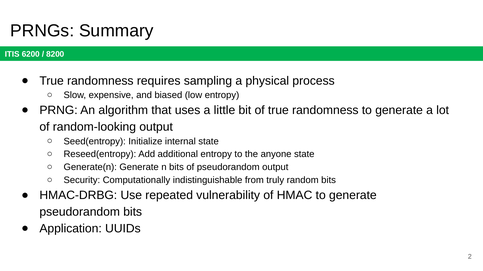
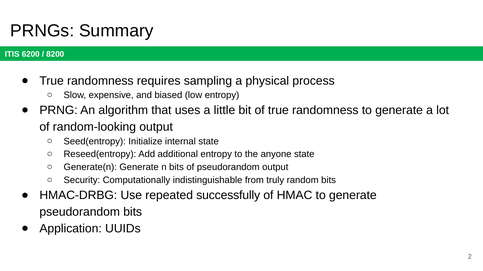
vulnerability: vulnerability -> successfully
